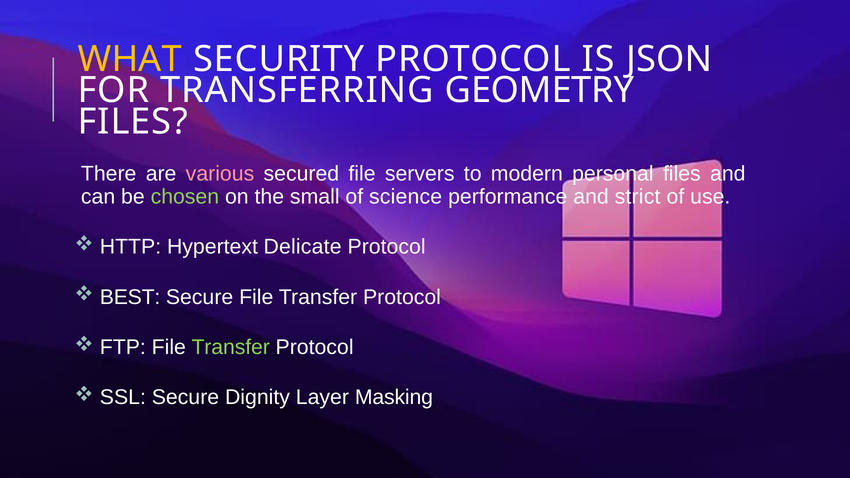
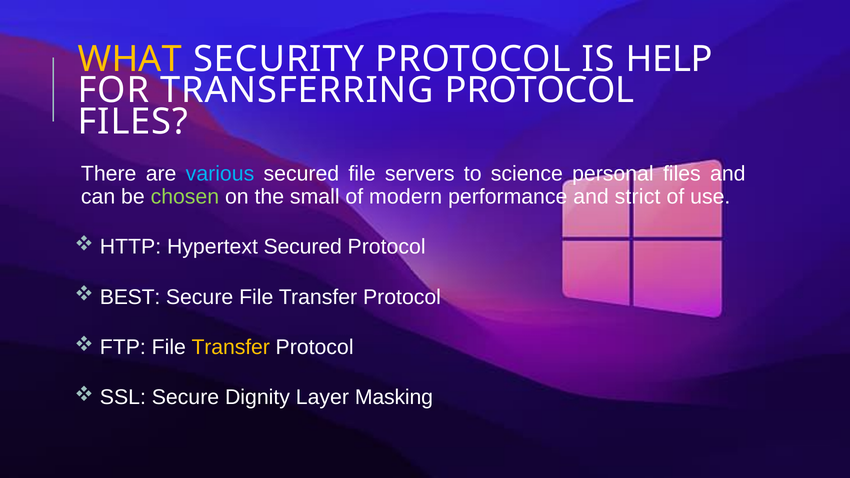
JSON: JSON -> HELP
TRANSFERRING GEOMETRY: GEOMETRY -> PROTOCOL
various colour: pink -> light blue
modern: modern -> science
science: science -> modern
Hypertext Delicate: Delicate -> Secured
Transfer at (231, 347) colour: light green -> yellow
